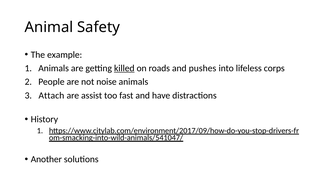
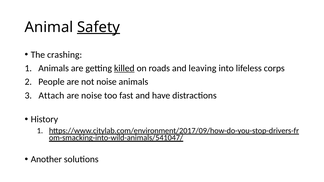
Safety underline: none -> present
example: example -> crashing
pushes: pushes -> leaving
are assist: assist -> noise
